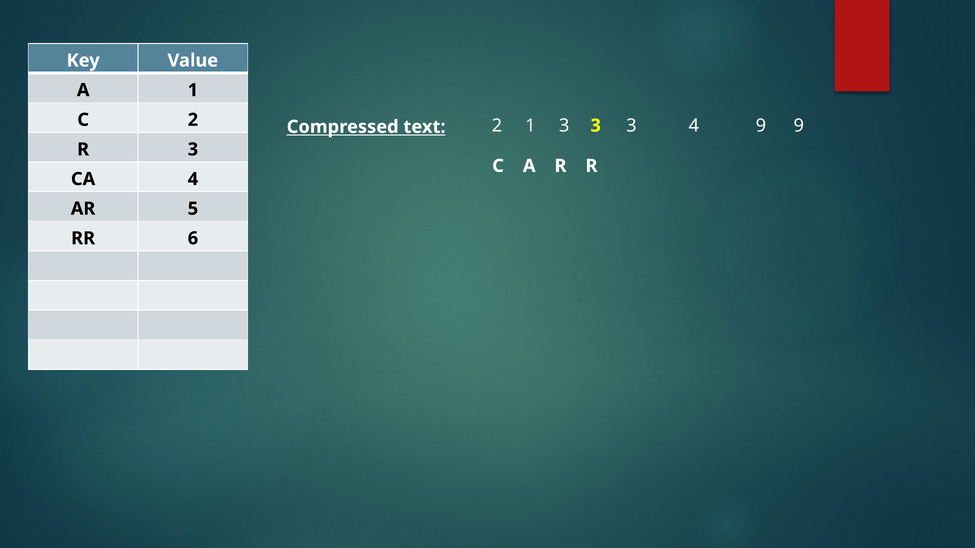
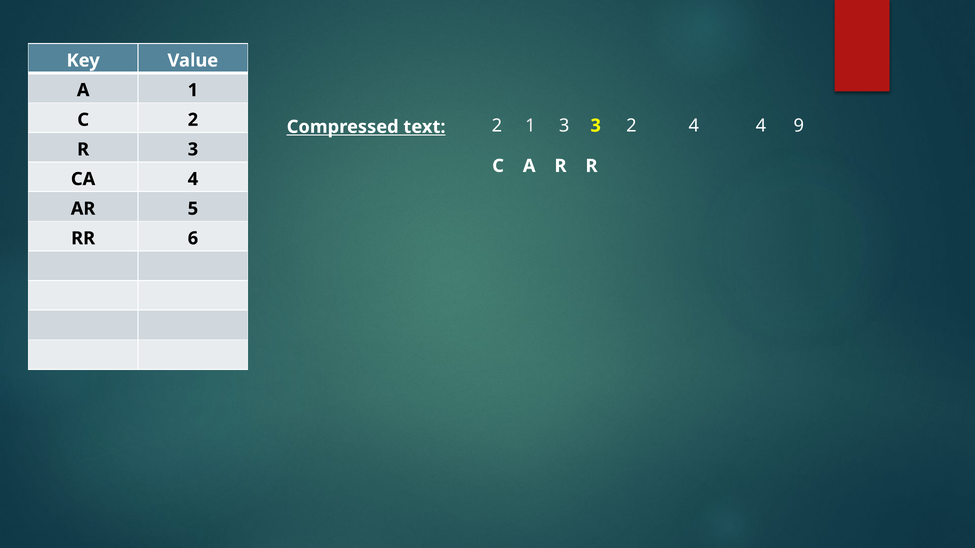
3 3 3: 3 -> 2
4 9: 9 -> 4
